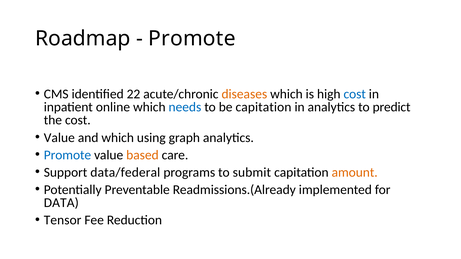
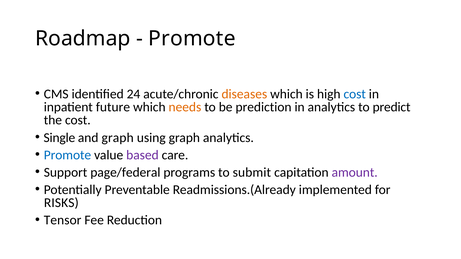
22: 22 -> 24
online: online -> future
needs colour: blue -> orange
be capitation: capitation -> prediction
Value at (59, 138): Value -> Single
and which: which -> graph
based colour: orange -> purple
data/federal: data/federal -> page/federal
amount colour: orange -> purple
DATA: DATA -> RISKS
